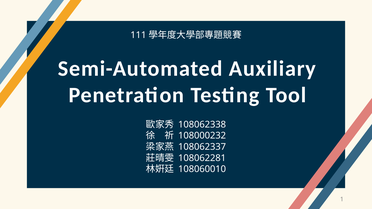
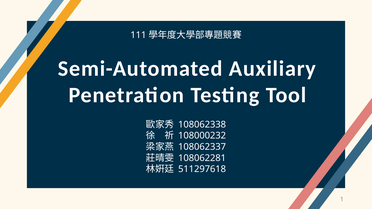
108060010: 108060010 -> 511297618
